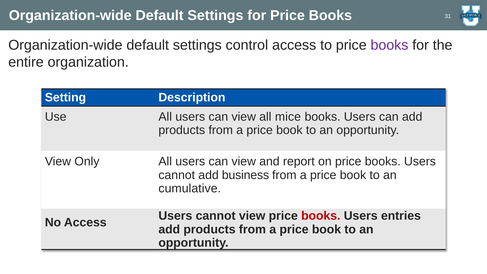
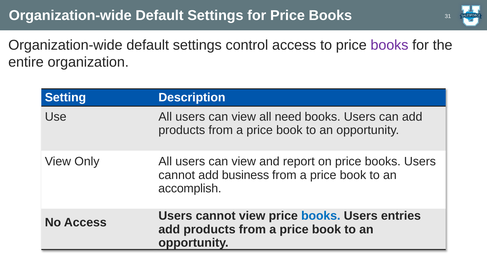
mice: mice -> need
cumulative: cumulative -> accomplish
books at (321, 216) colour: red -> blue
